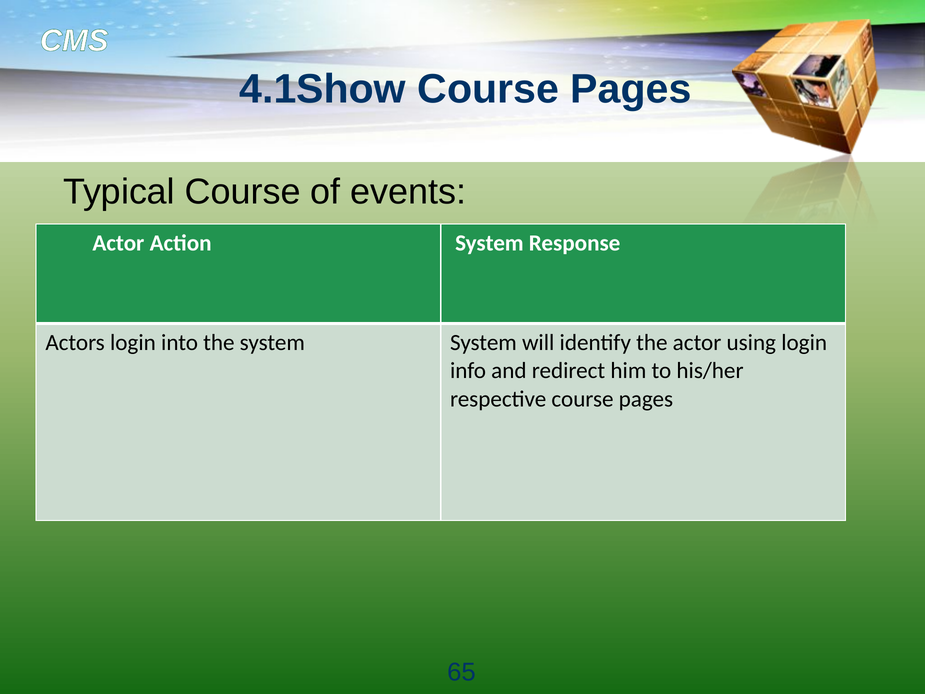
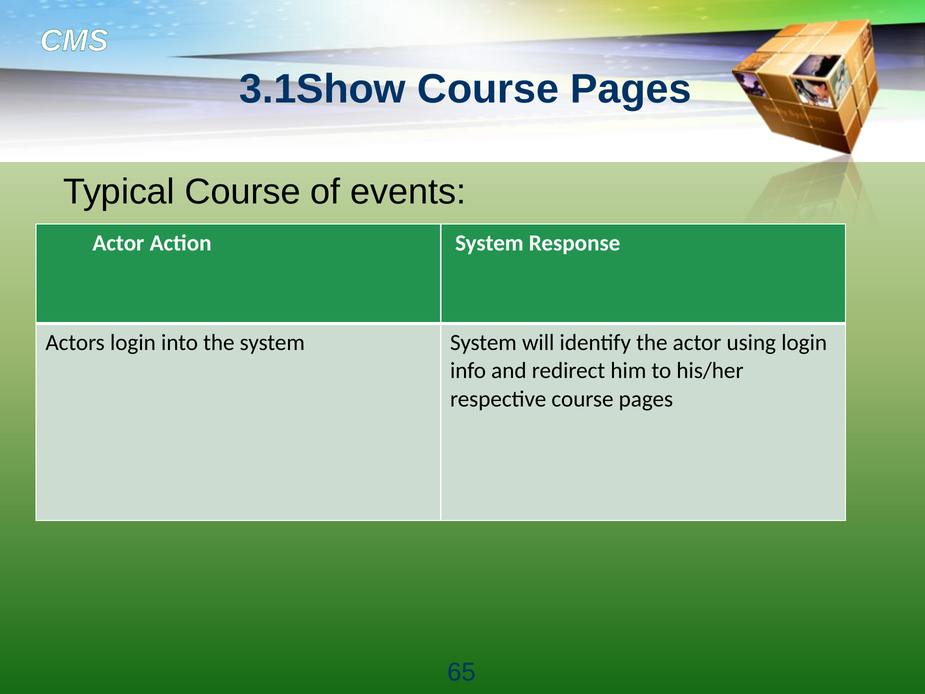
4.1Show: 4.1Show -> 3.1Show
